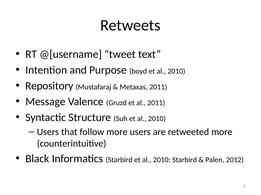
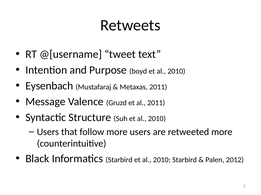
Repository: Repository -> Eysenbach
